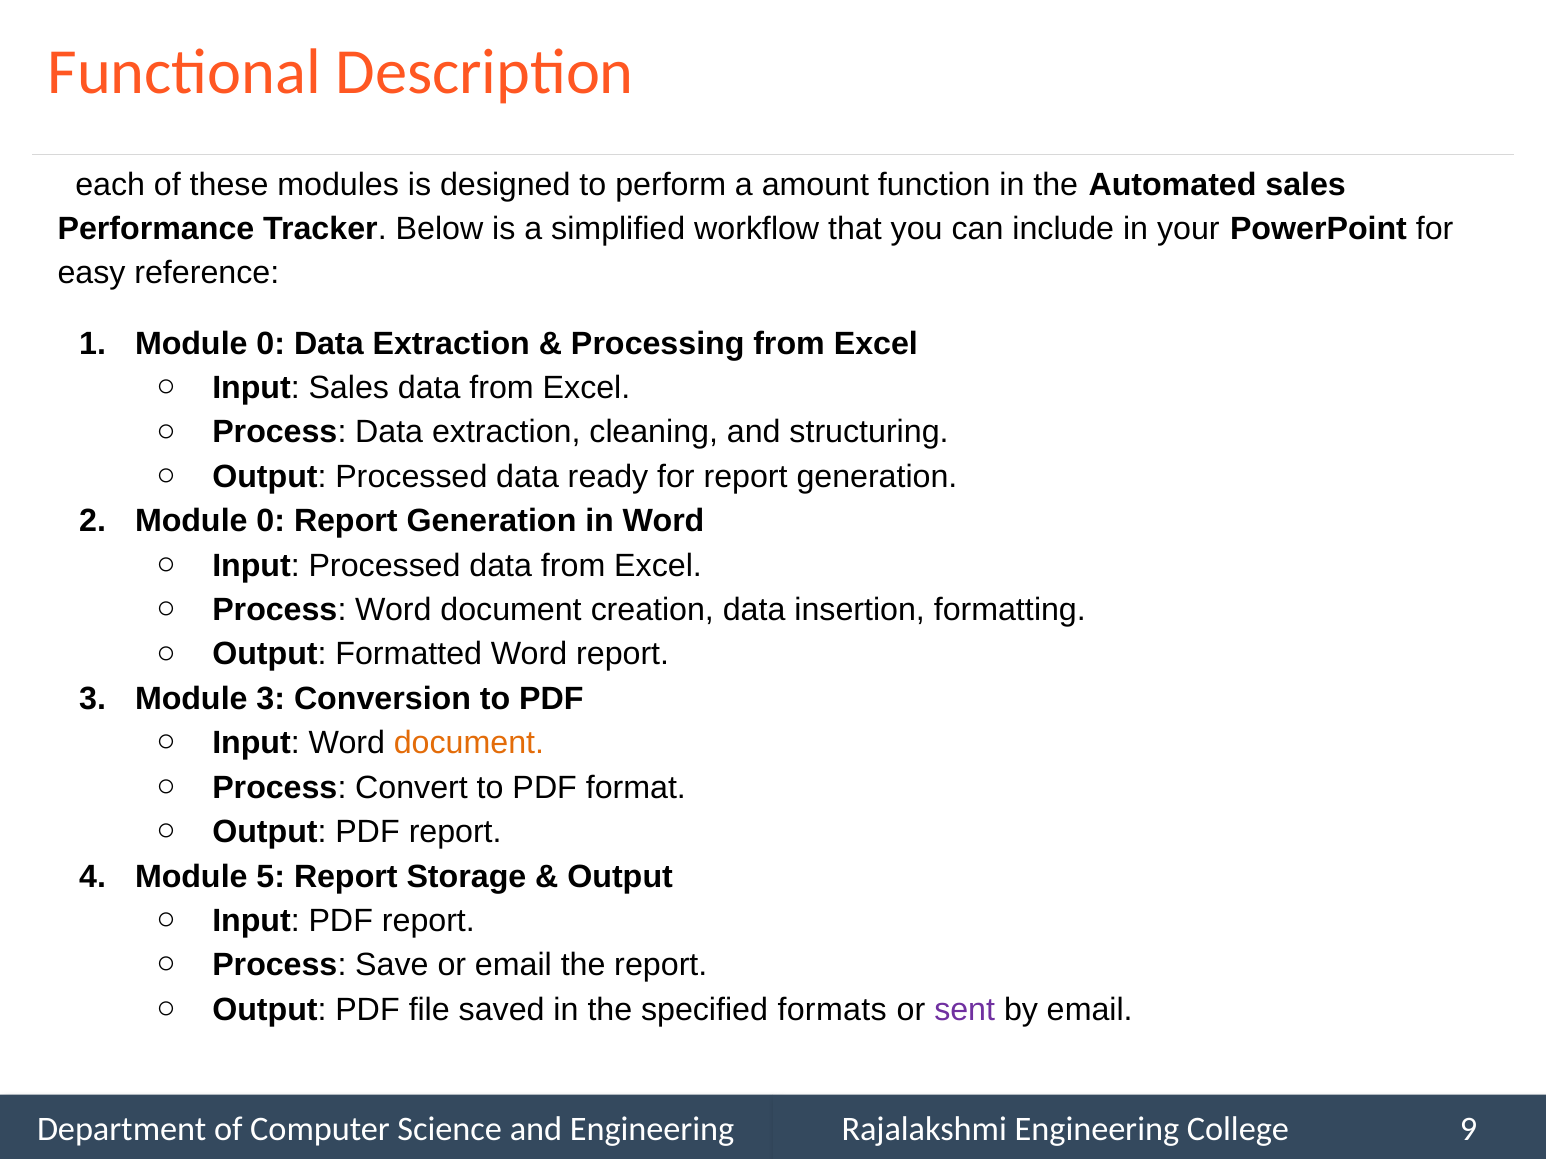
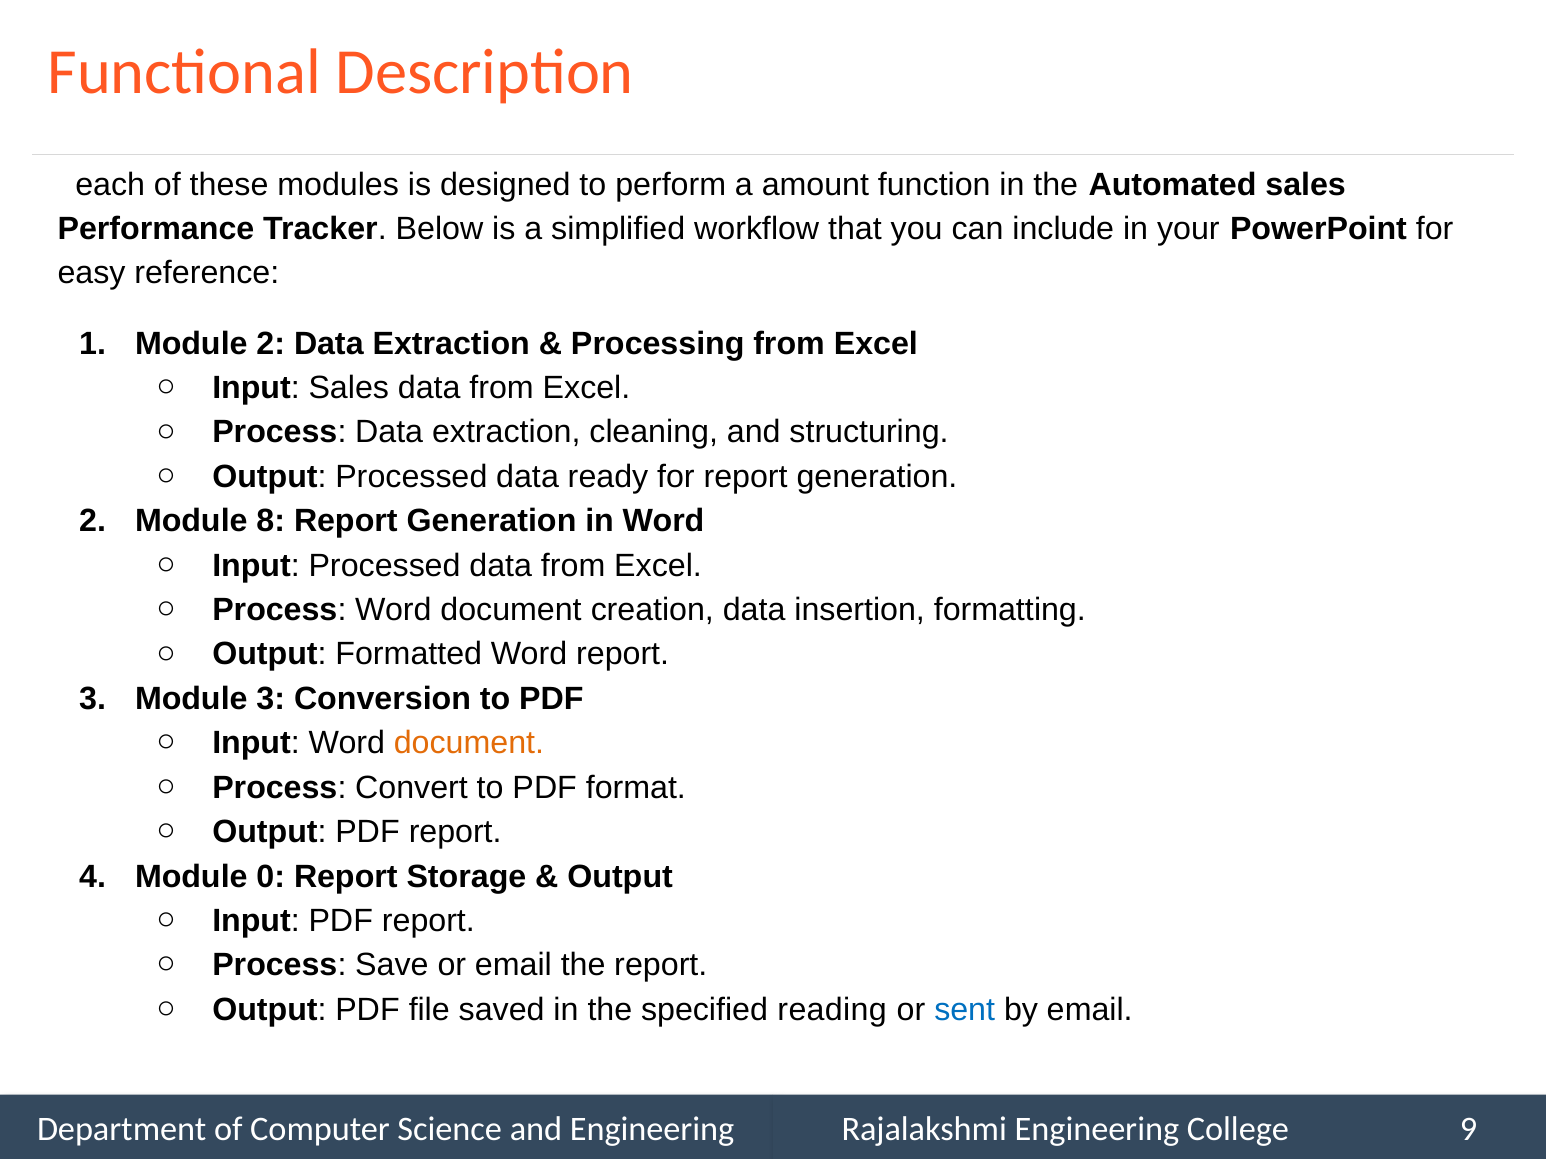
1 Module 0: 0 -> 2
2 Module 0: 0 -> 8
5: 5 -> 0
formats: formats -> reading
sent colour: purple -> blue
